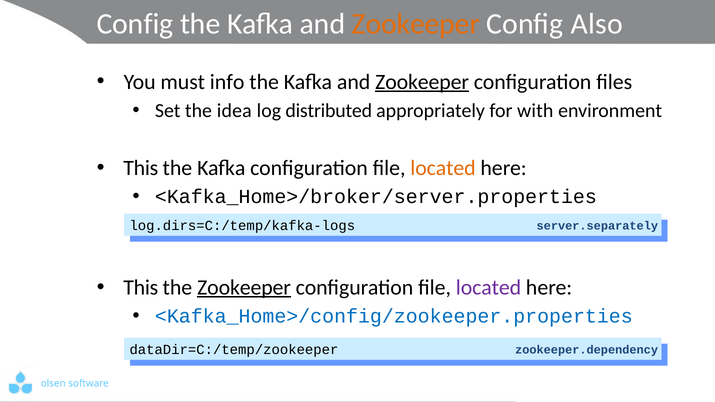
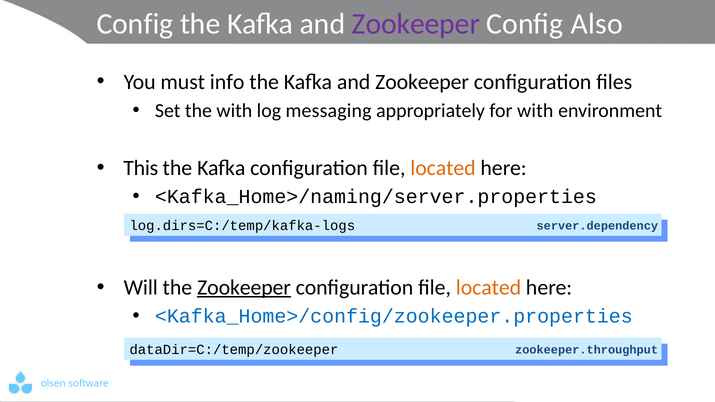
Zookeeper at (416, 24) colour: orange -> purple
Zookeeper at (422, 82) underline: present -> none
the idea: idea -> with
distributed: distributed -> messaging
<Kafka_Home>/broker/server.properties: <Kafka_Home>/broker/server.properties -> <Kafka_Home>/naming/server.properties
server.separately: server.separately -> server.dependency
This at (141, 288): This -> Will
located at (488, 288) colour: purple -> orange
zookeeper.dependency: zookeeper.dependency -> zookeeper.throughput
